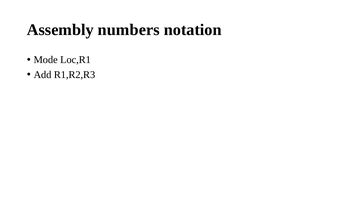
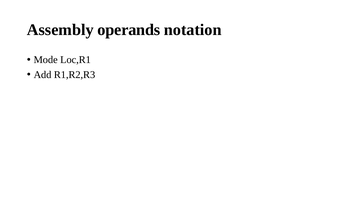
numbers: numbers -> operands
